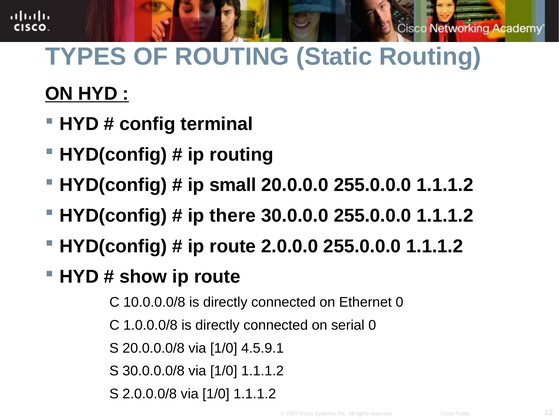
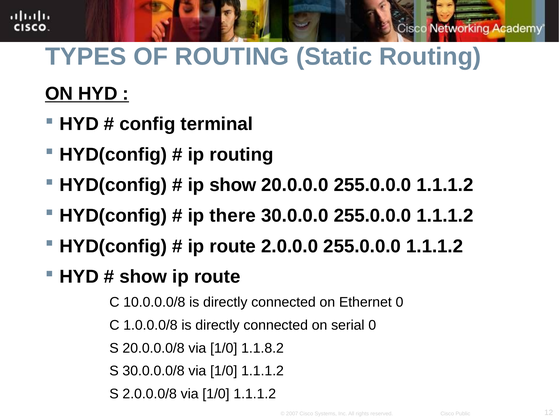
ip small: small -> show
4.5.9.1: 4.5.9.1 -> 1.1.8.2
